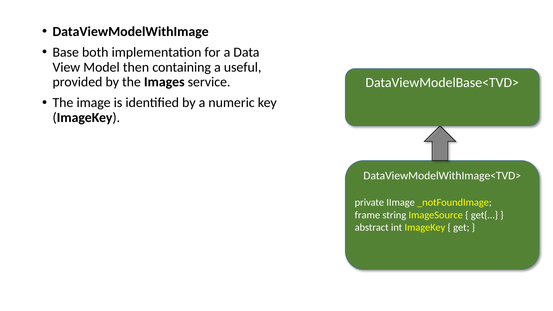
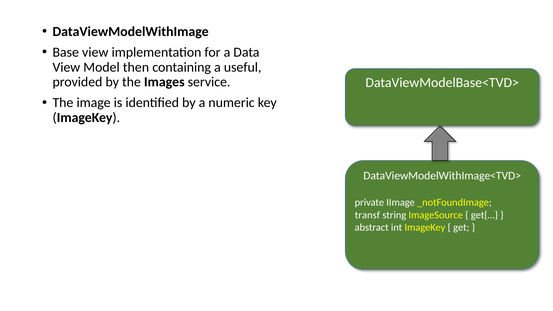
Base both: both -> view
frame: frame -> transf
